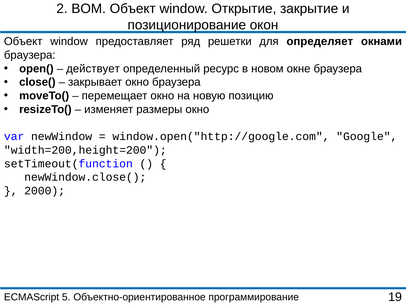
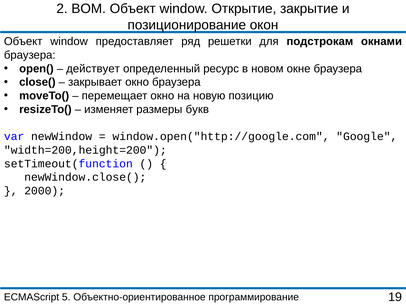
определяет: определяет -> подстрокам
размеры окно: окно -> букв
